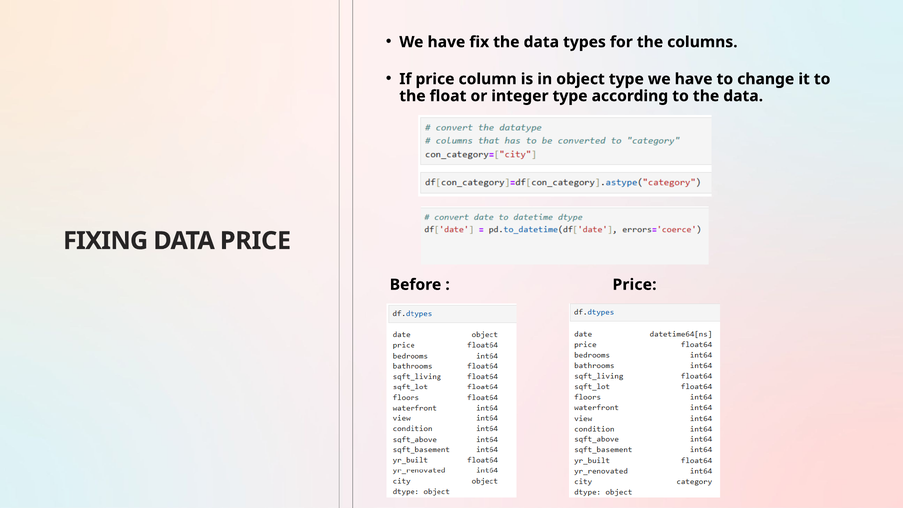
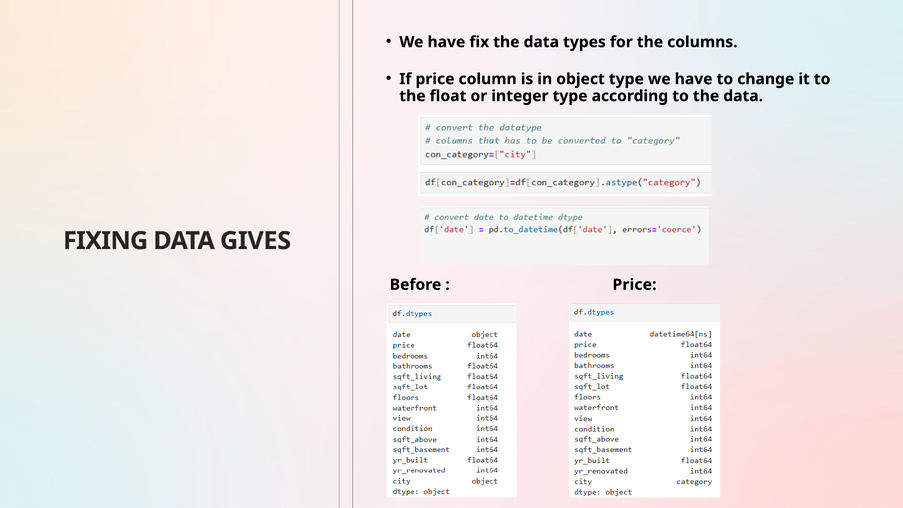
DATA PRICE: PRICE -> GIVES
